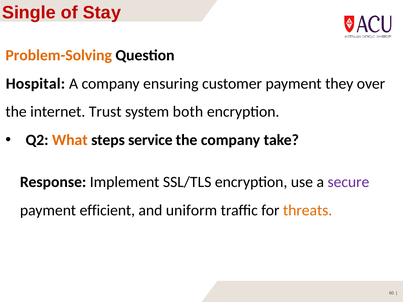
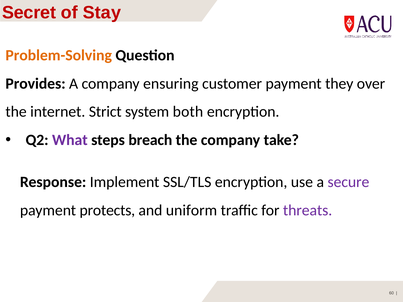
Single: Single -> Secret
Hospital: Hospital -> Provides
Trust: Trust -> Strict
What colour: orange -> purple
service: service -> breach
efficient: efficient -> protects
threats colour: orange -> purple
